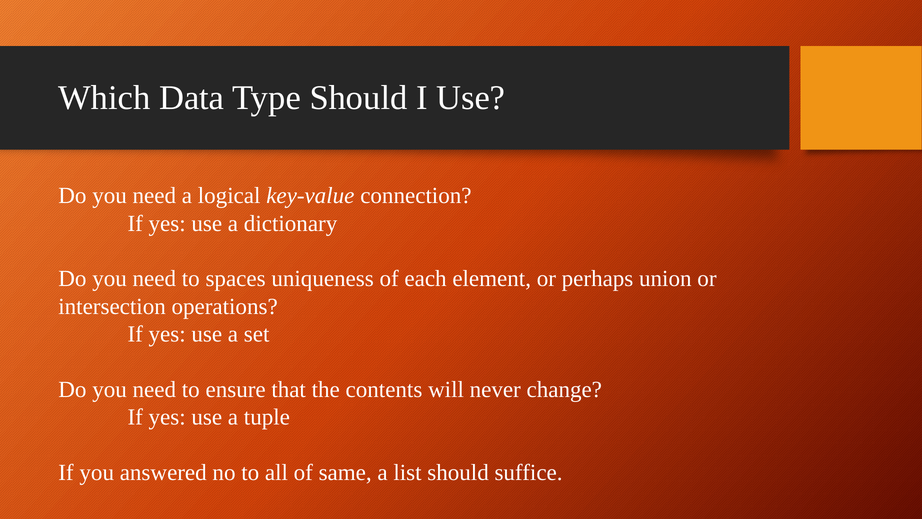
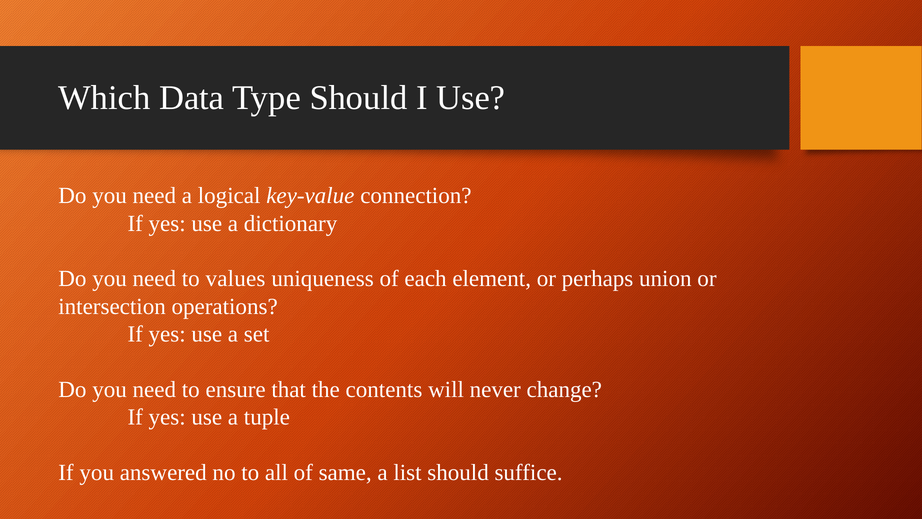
spaces: spaces -> values
